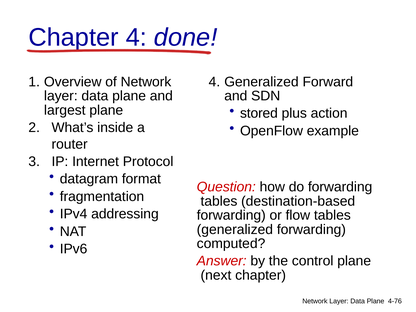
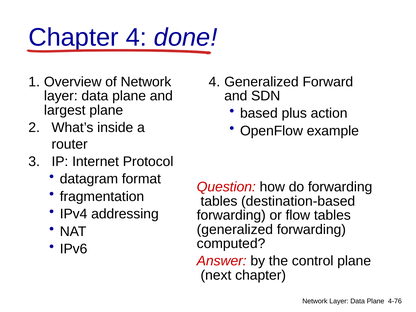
stored: stored -> based
